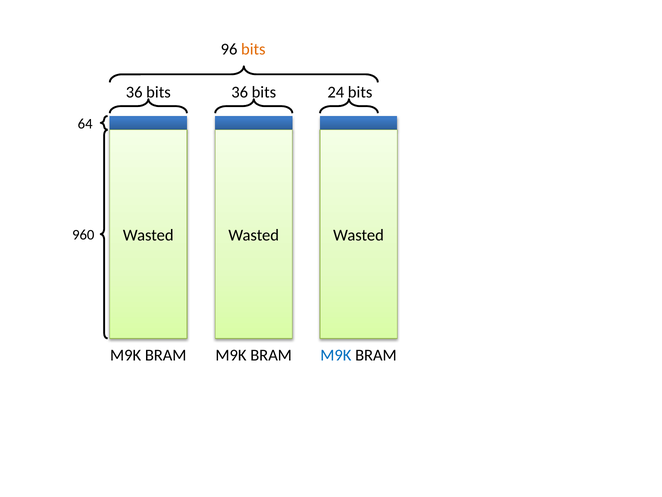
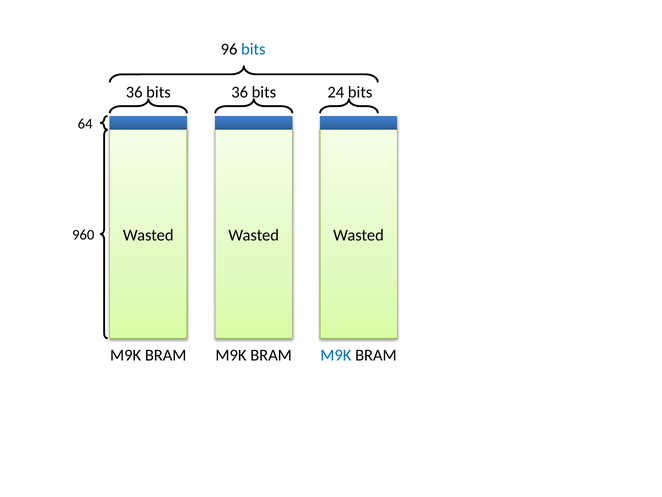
bits at (253, 49) colour: orange -> blue
